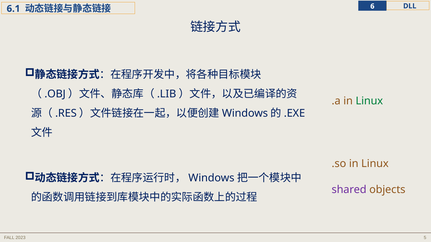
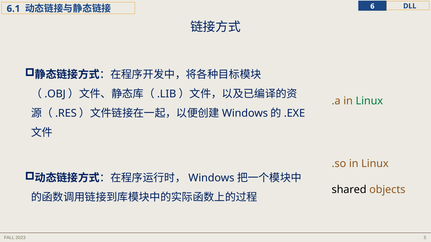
shared colour: purple -> black
